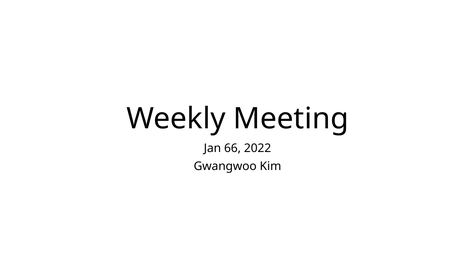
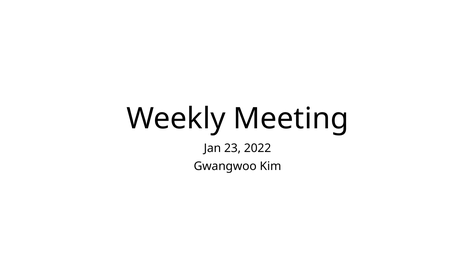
66: 66 -> 23
